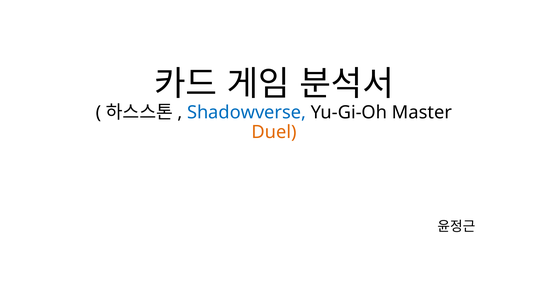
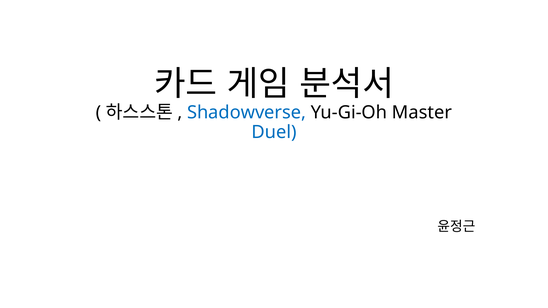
Duel colour: orange -> blue
